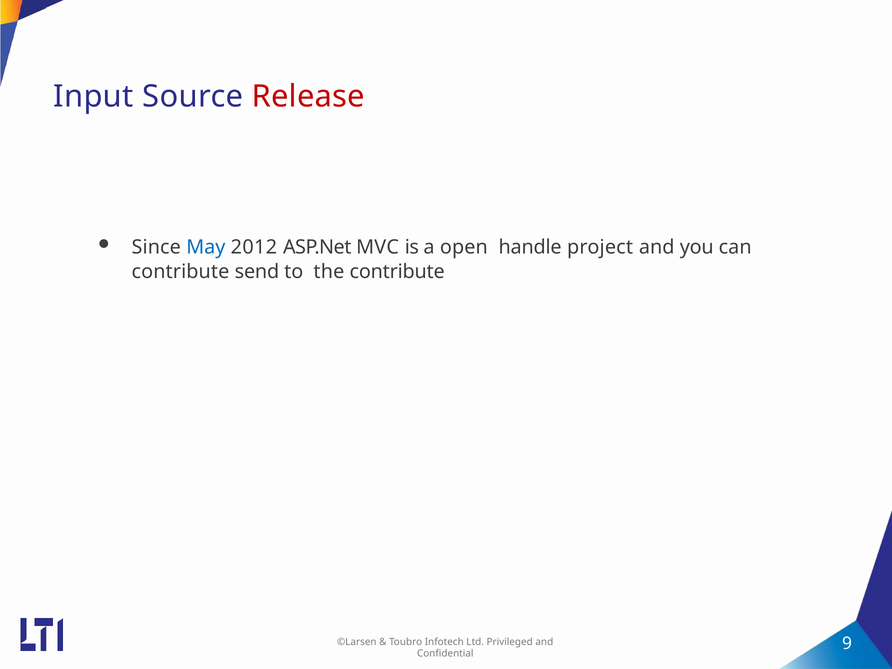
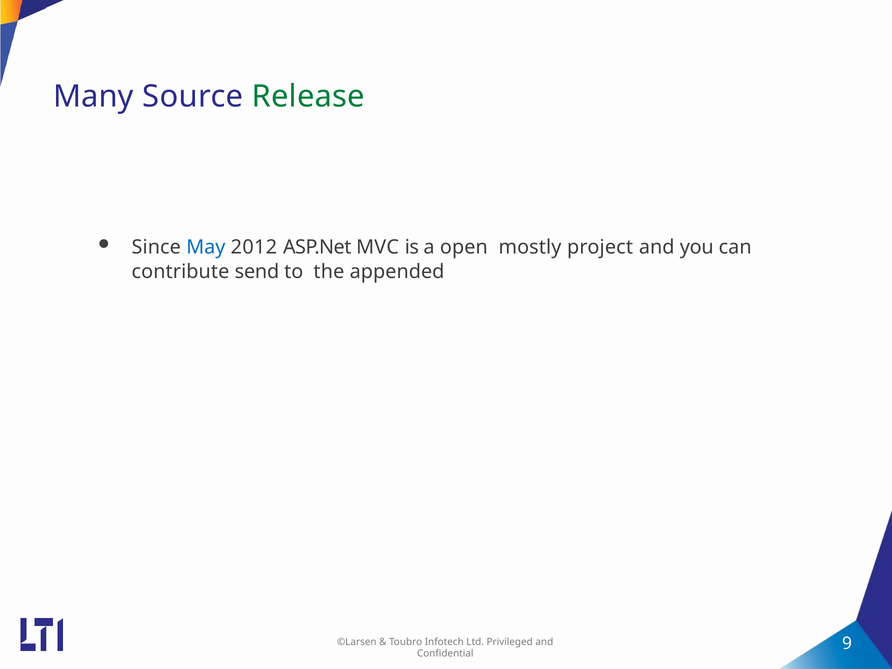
Input: Input -> Many
Release colour: red -> green
handle: handle -> mostly
the contribute: contribute -> appended
